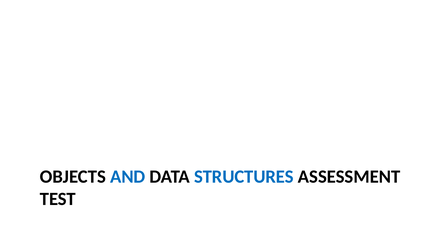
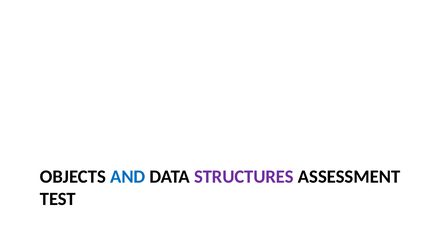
STRUCTURES colour: blue -> purple
